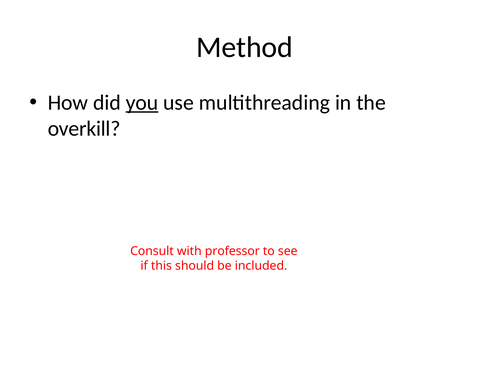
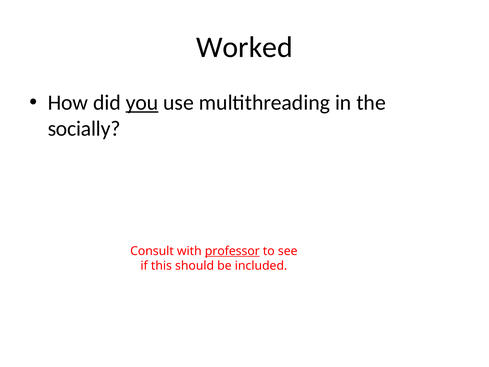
Method: Method -> Worked
overkill: overkill -> socially
professor underline: none -> present
